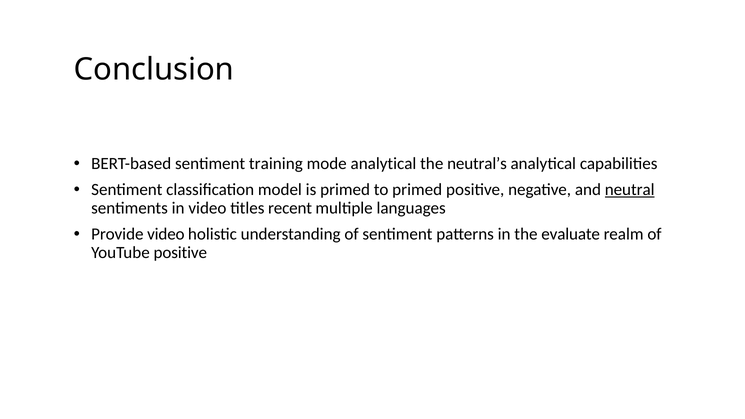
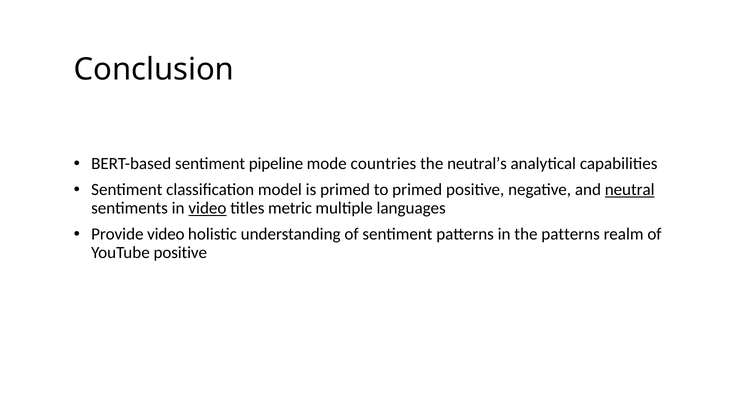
training: training -> pipeline
mode analytical: analytical -> countries
video at (207, 208) underline: none -> present
recent: recent -> metric
the evaluate: evaluate -> patterns
